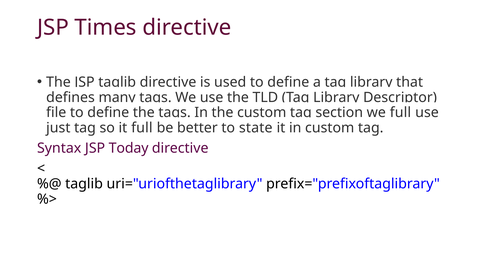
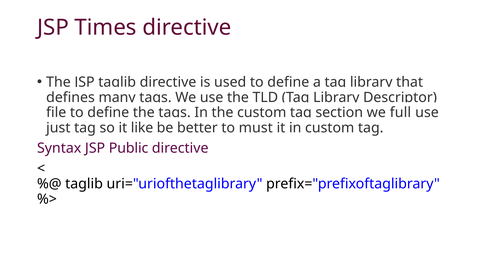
it full: full -> like
state: state -> must
Today: Today -> Public
